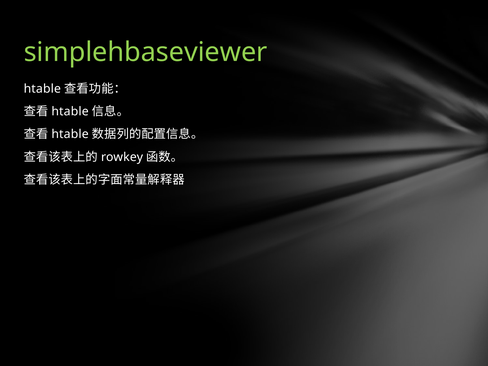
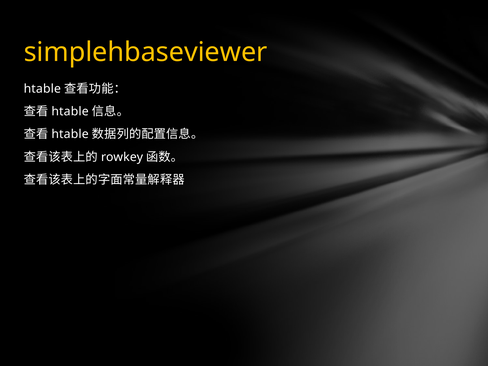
simplehbaseviewer colour: light green -> yellow
